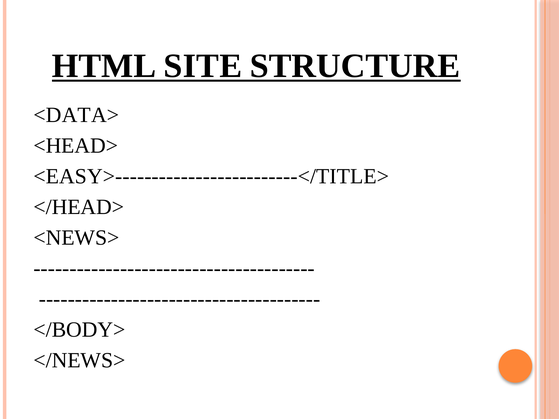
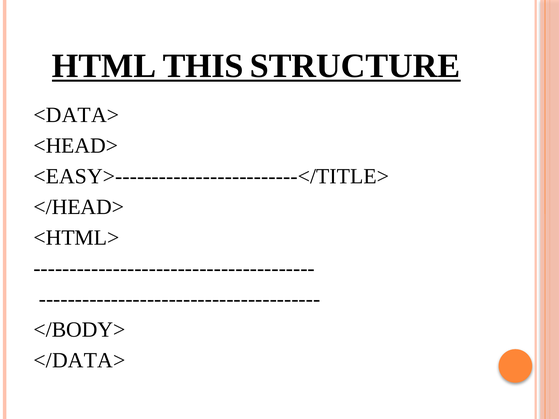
SITE: SITE -> THIS
<NEWS>: <NEWS> -> <HTML>
</NEWS>: </NEWS> -> </DATA>
